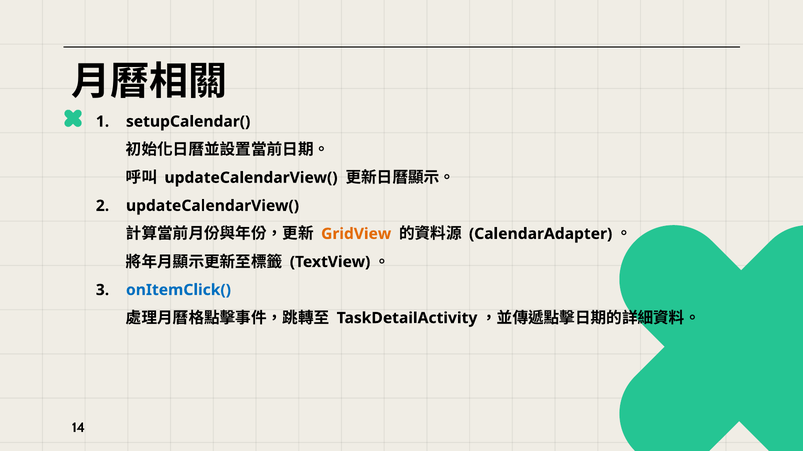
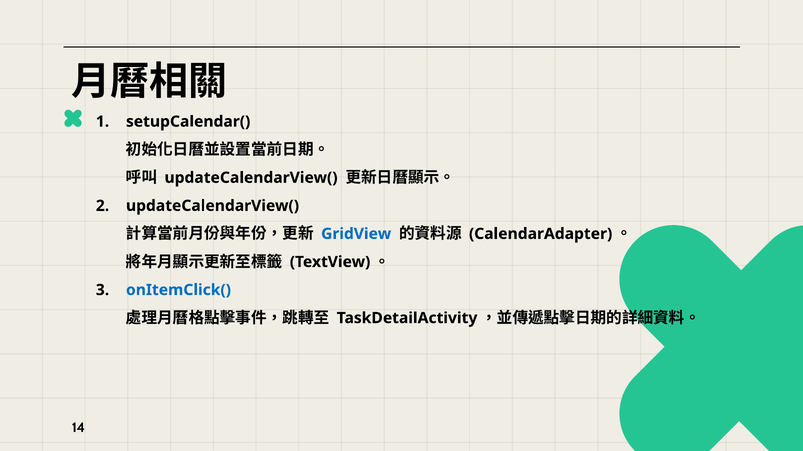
GridView colour: orange -> blue
